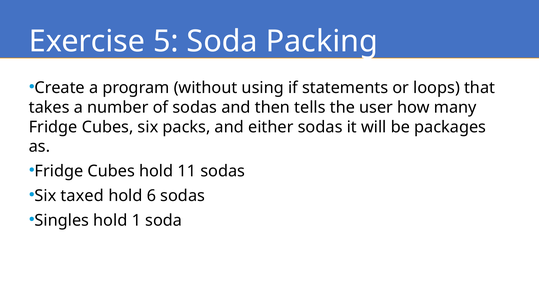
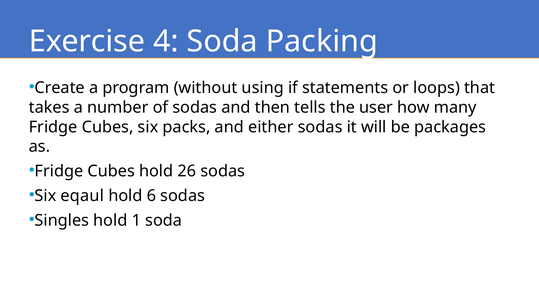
5: 5 -> 4
11: 11 -> 26
taxed: taxed -> eqaul
